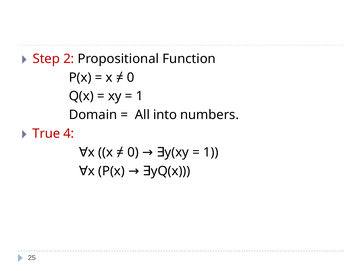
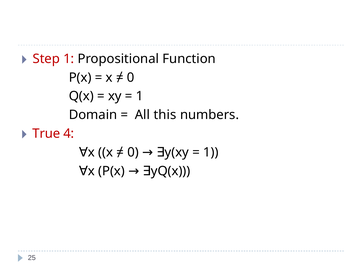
Step 2: 2 -> 1
into: into -> this
